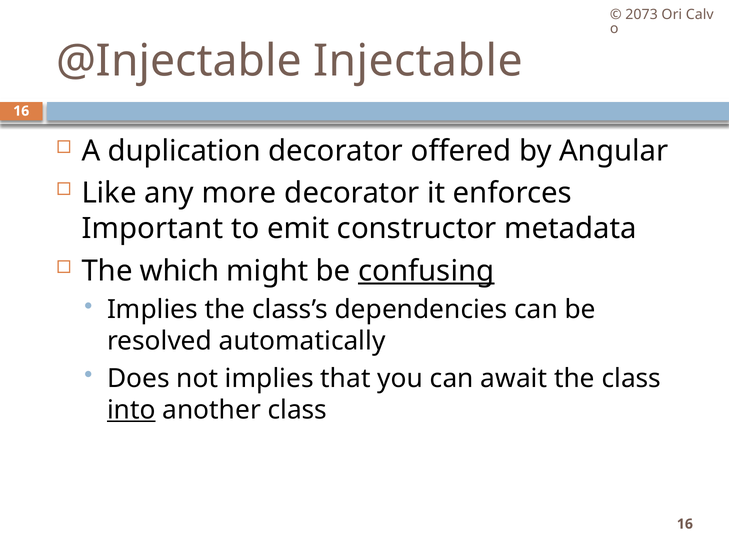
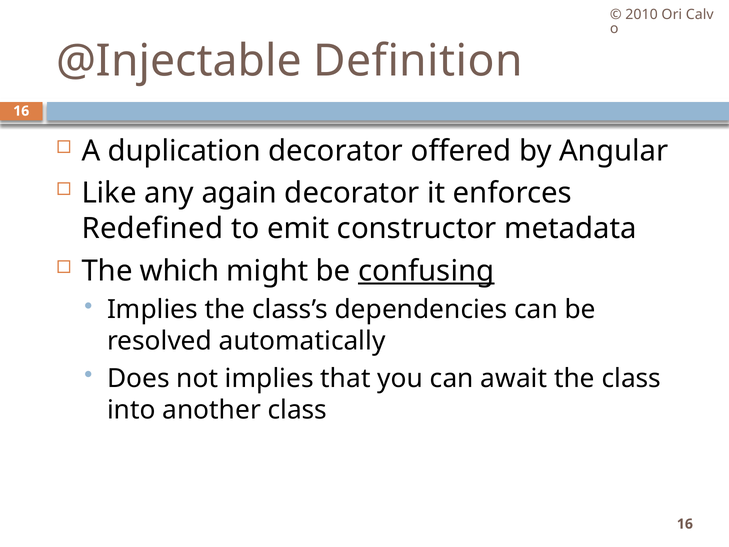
2073: 2073 -> 2010
Injectable: Injectable -> Definition
more: more -> again
Important: Important -> Redefined
into underline: present -> none
